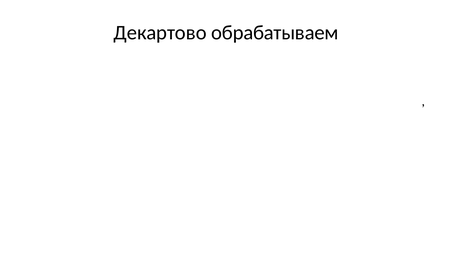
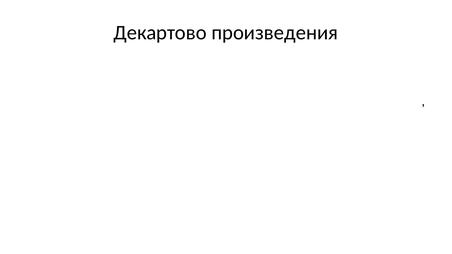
обрабатываем: обрабатываем -> произведения
